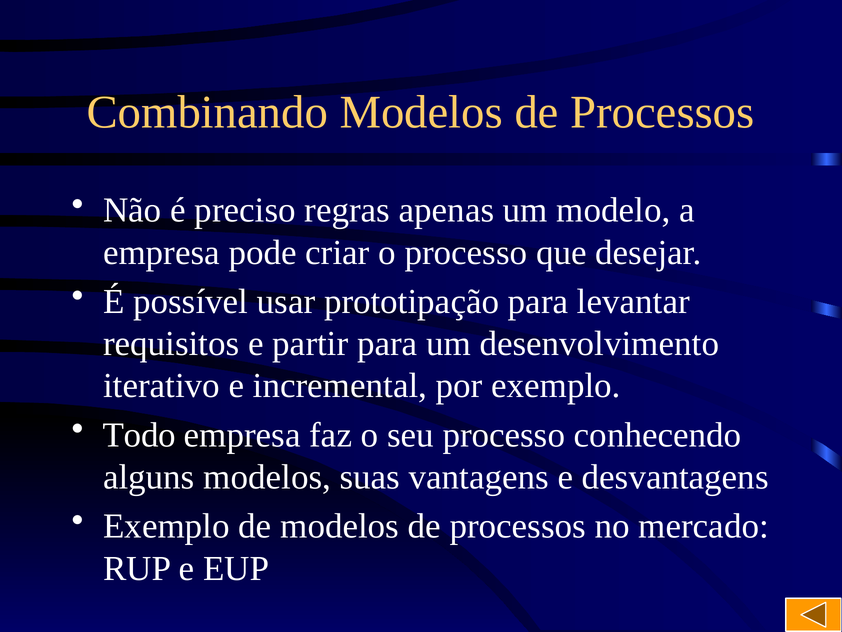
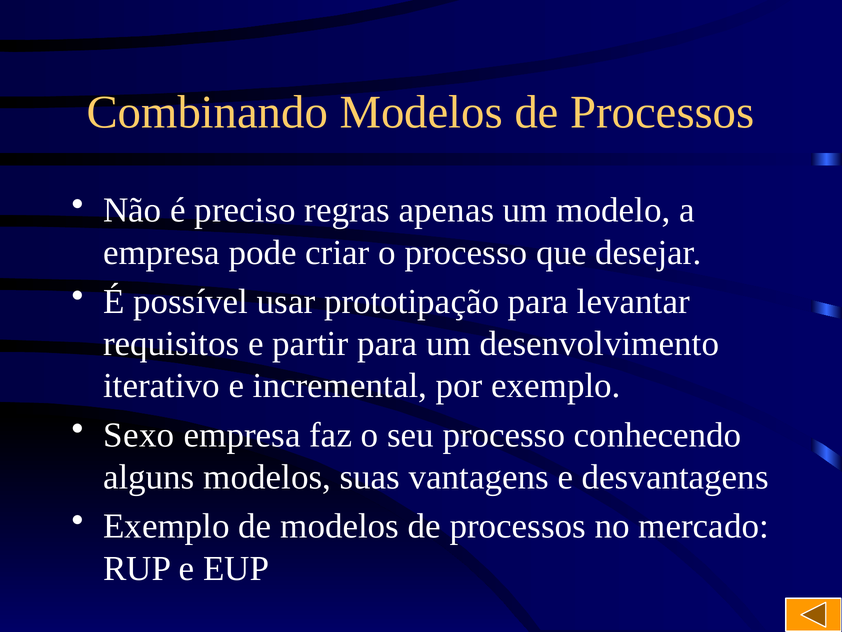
Todo: Todo -> Sexo
